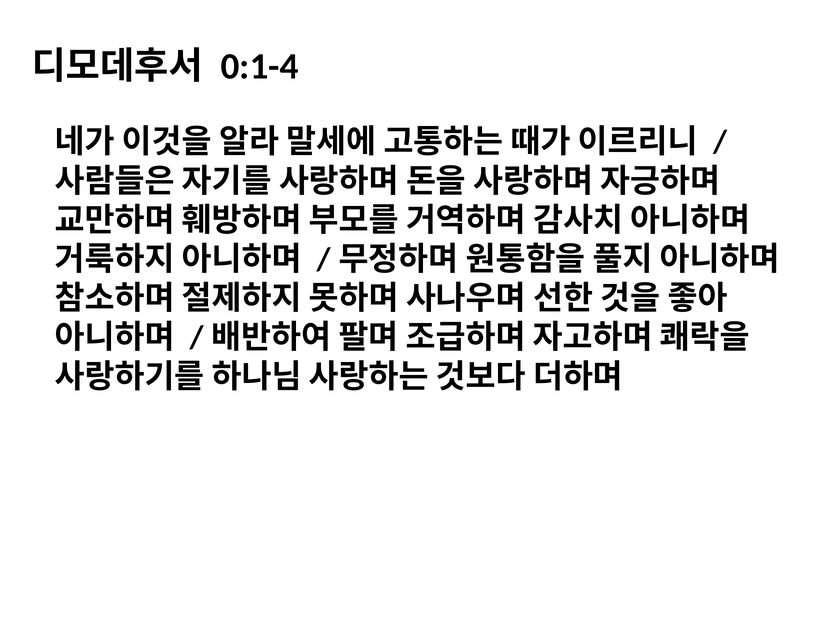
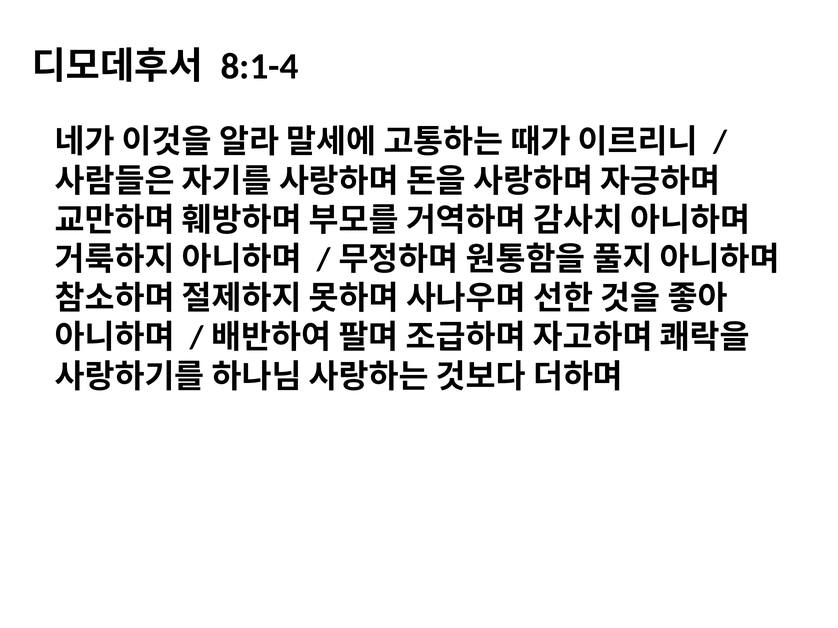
0:1-4: 0:1-4 -> 8:1-4
